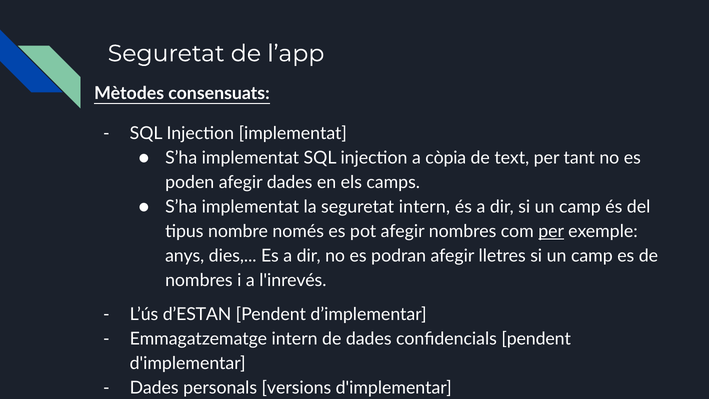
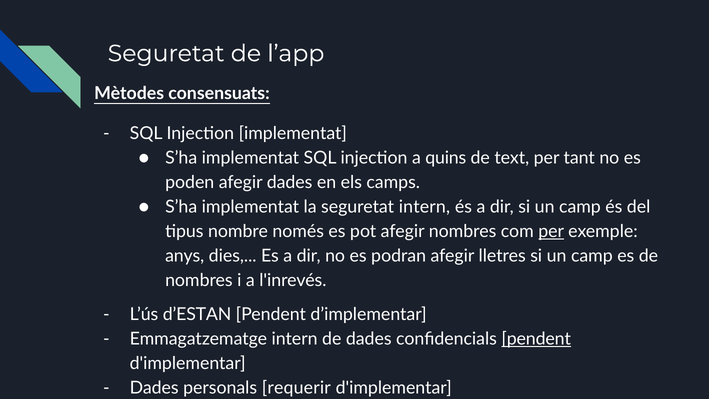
còpia: còpia -> quins
pendent at (536, 339) underline: none -> present
versions: versions -> requerir
